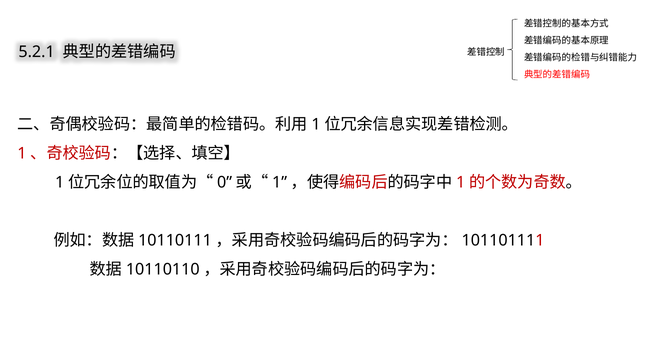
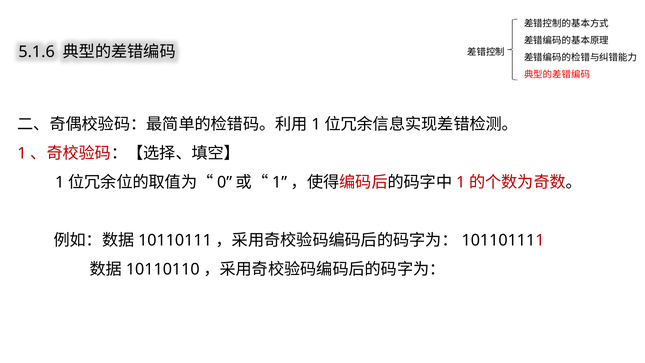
5.2.1: 5.2.1 -> 5.1.6
